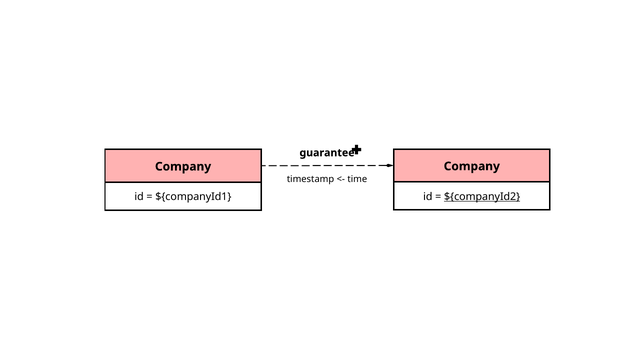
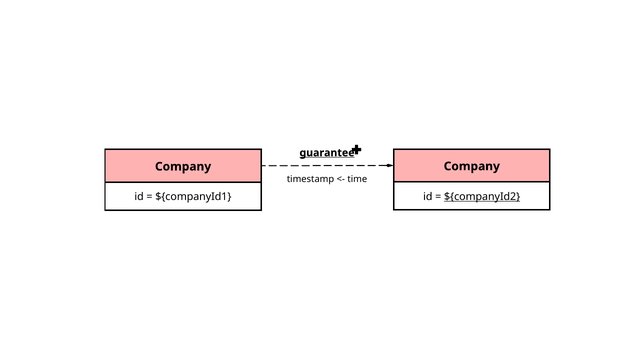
guarantee underline: none -> present
